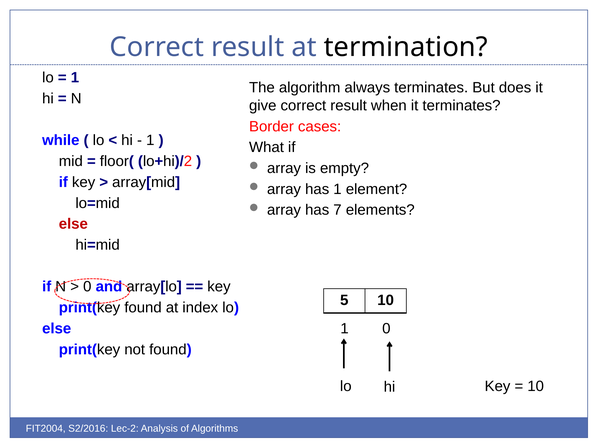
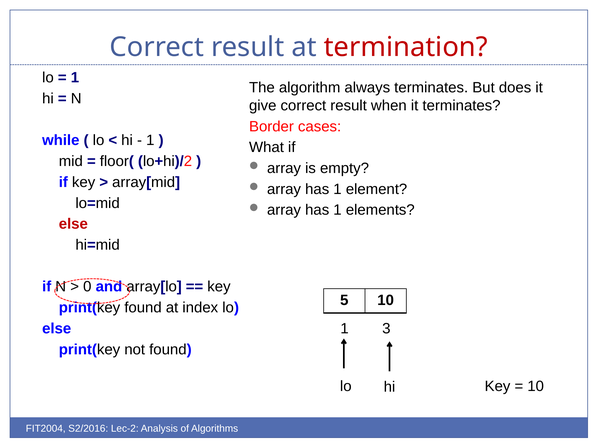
termination colour: black -> red
7 at (337, 210): 7 -> 1
1 0: 0 -> 3
